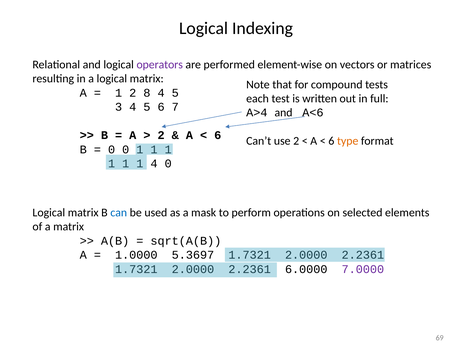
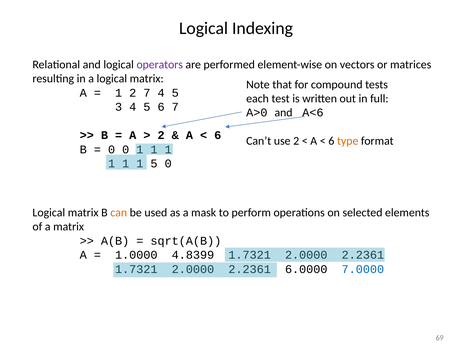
2 8: 8 -> 7
A>4: A>4 -> A>0
4 at (154, 164): 4 -> 5
can colour: blue -> orange
5.3697: 5.3697 -> 4.8399
7.0000 colour: purple -> blue
